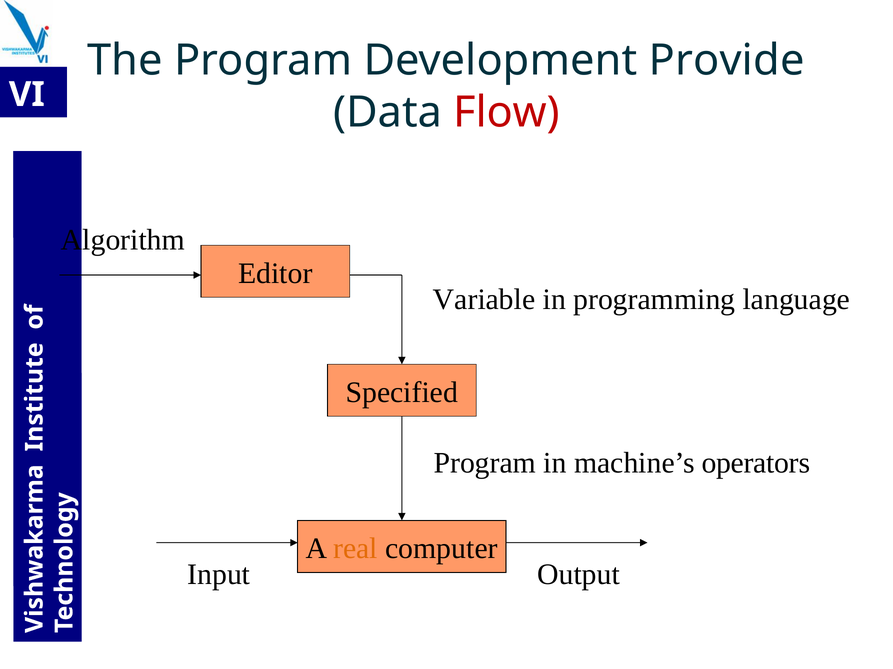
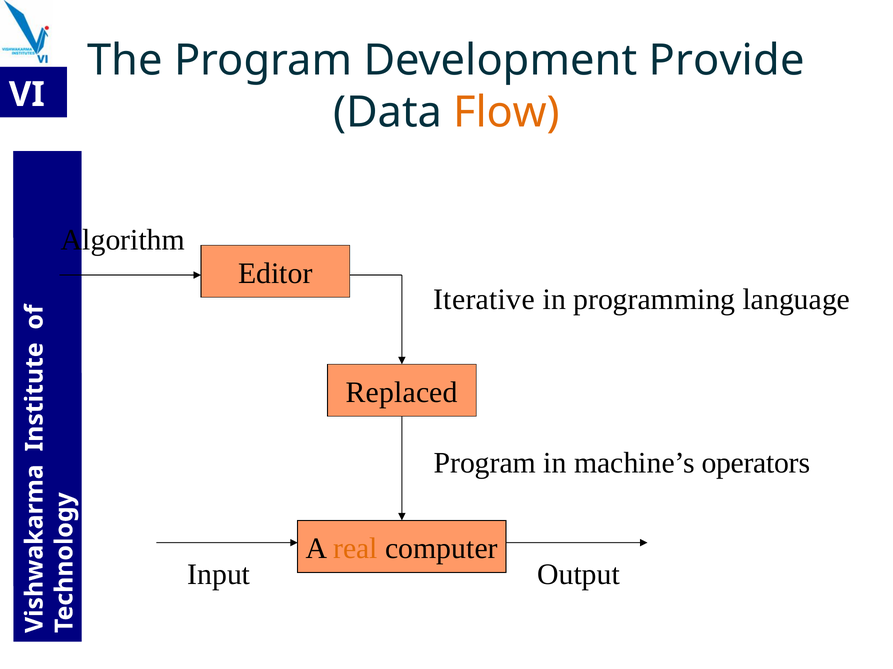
Flow colour: red -> orange
Variable: Variable -> Iterative
Specified: Specified -> Replaced
